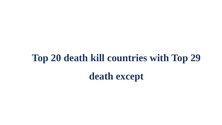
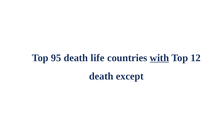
20: 20 -> 95
kill: kill -> life
with underline: none -> present
29: 29 -> 12
